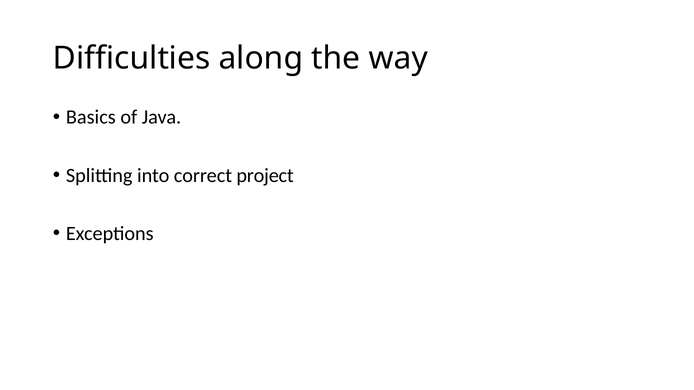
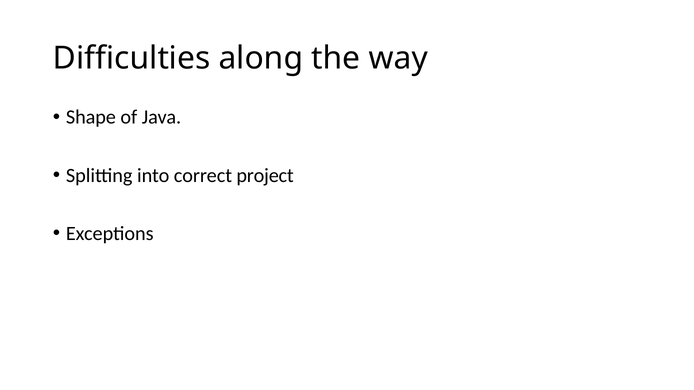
Basics: Basics -> Shape
